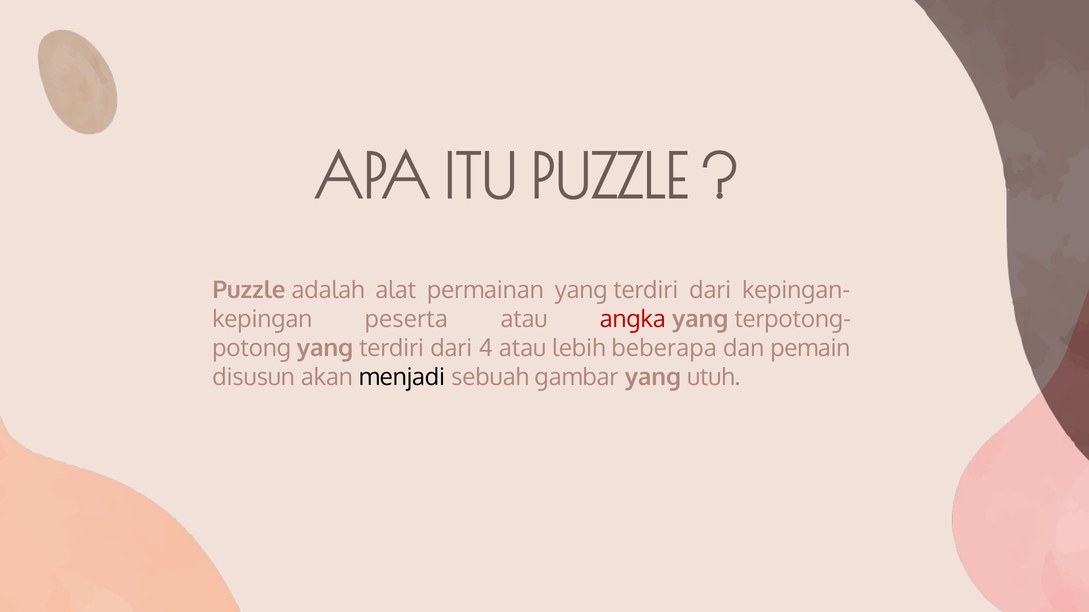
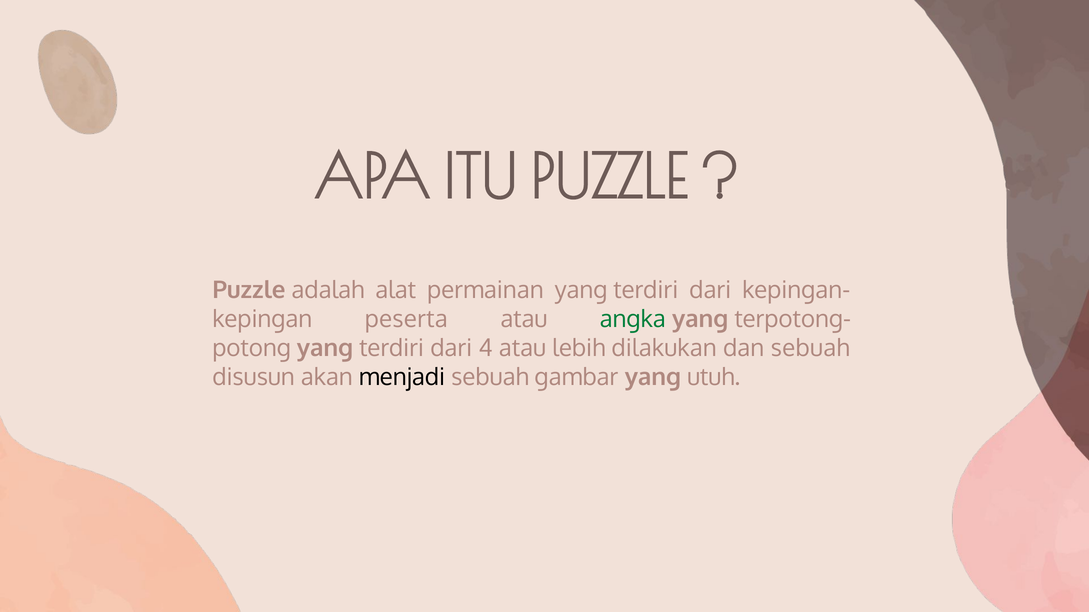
angka colour: red -> green
beberapa: beberapa -> dilakukan
dan pemain: pemain -> sebuah
